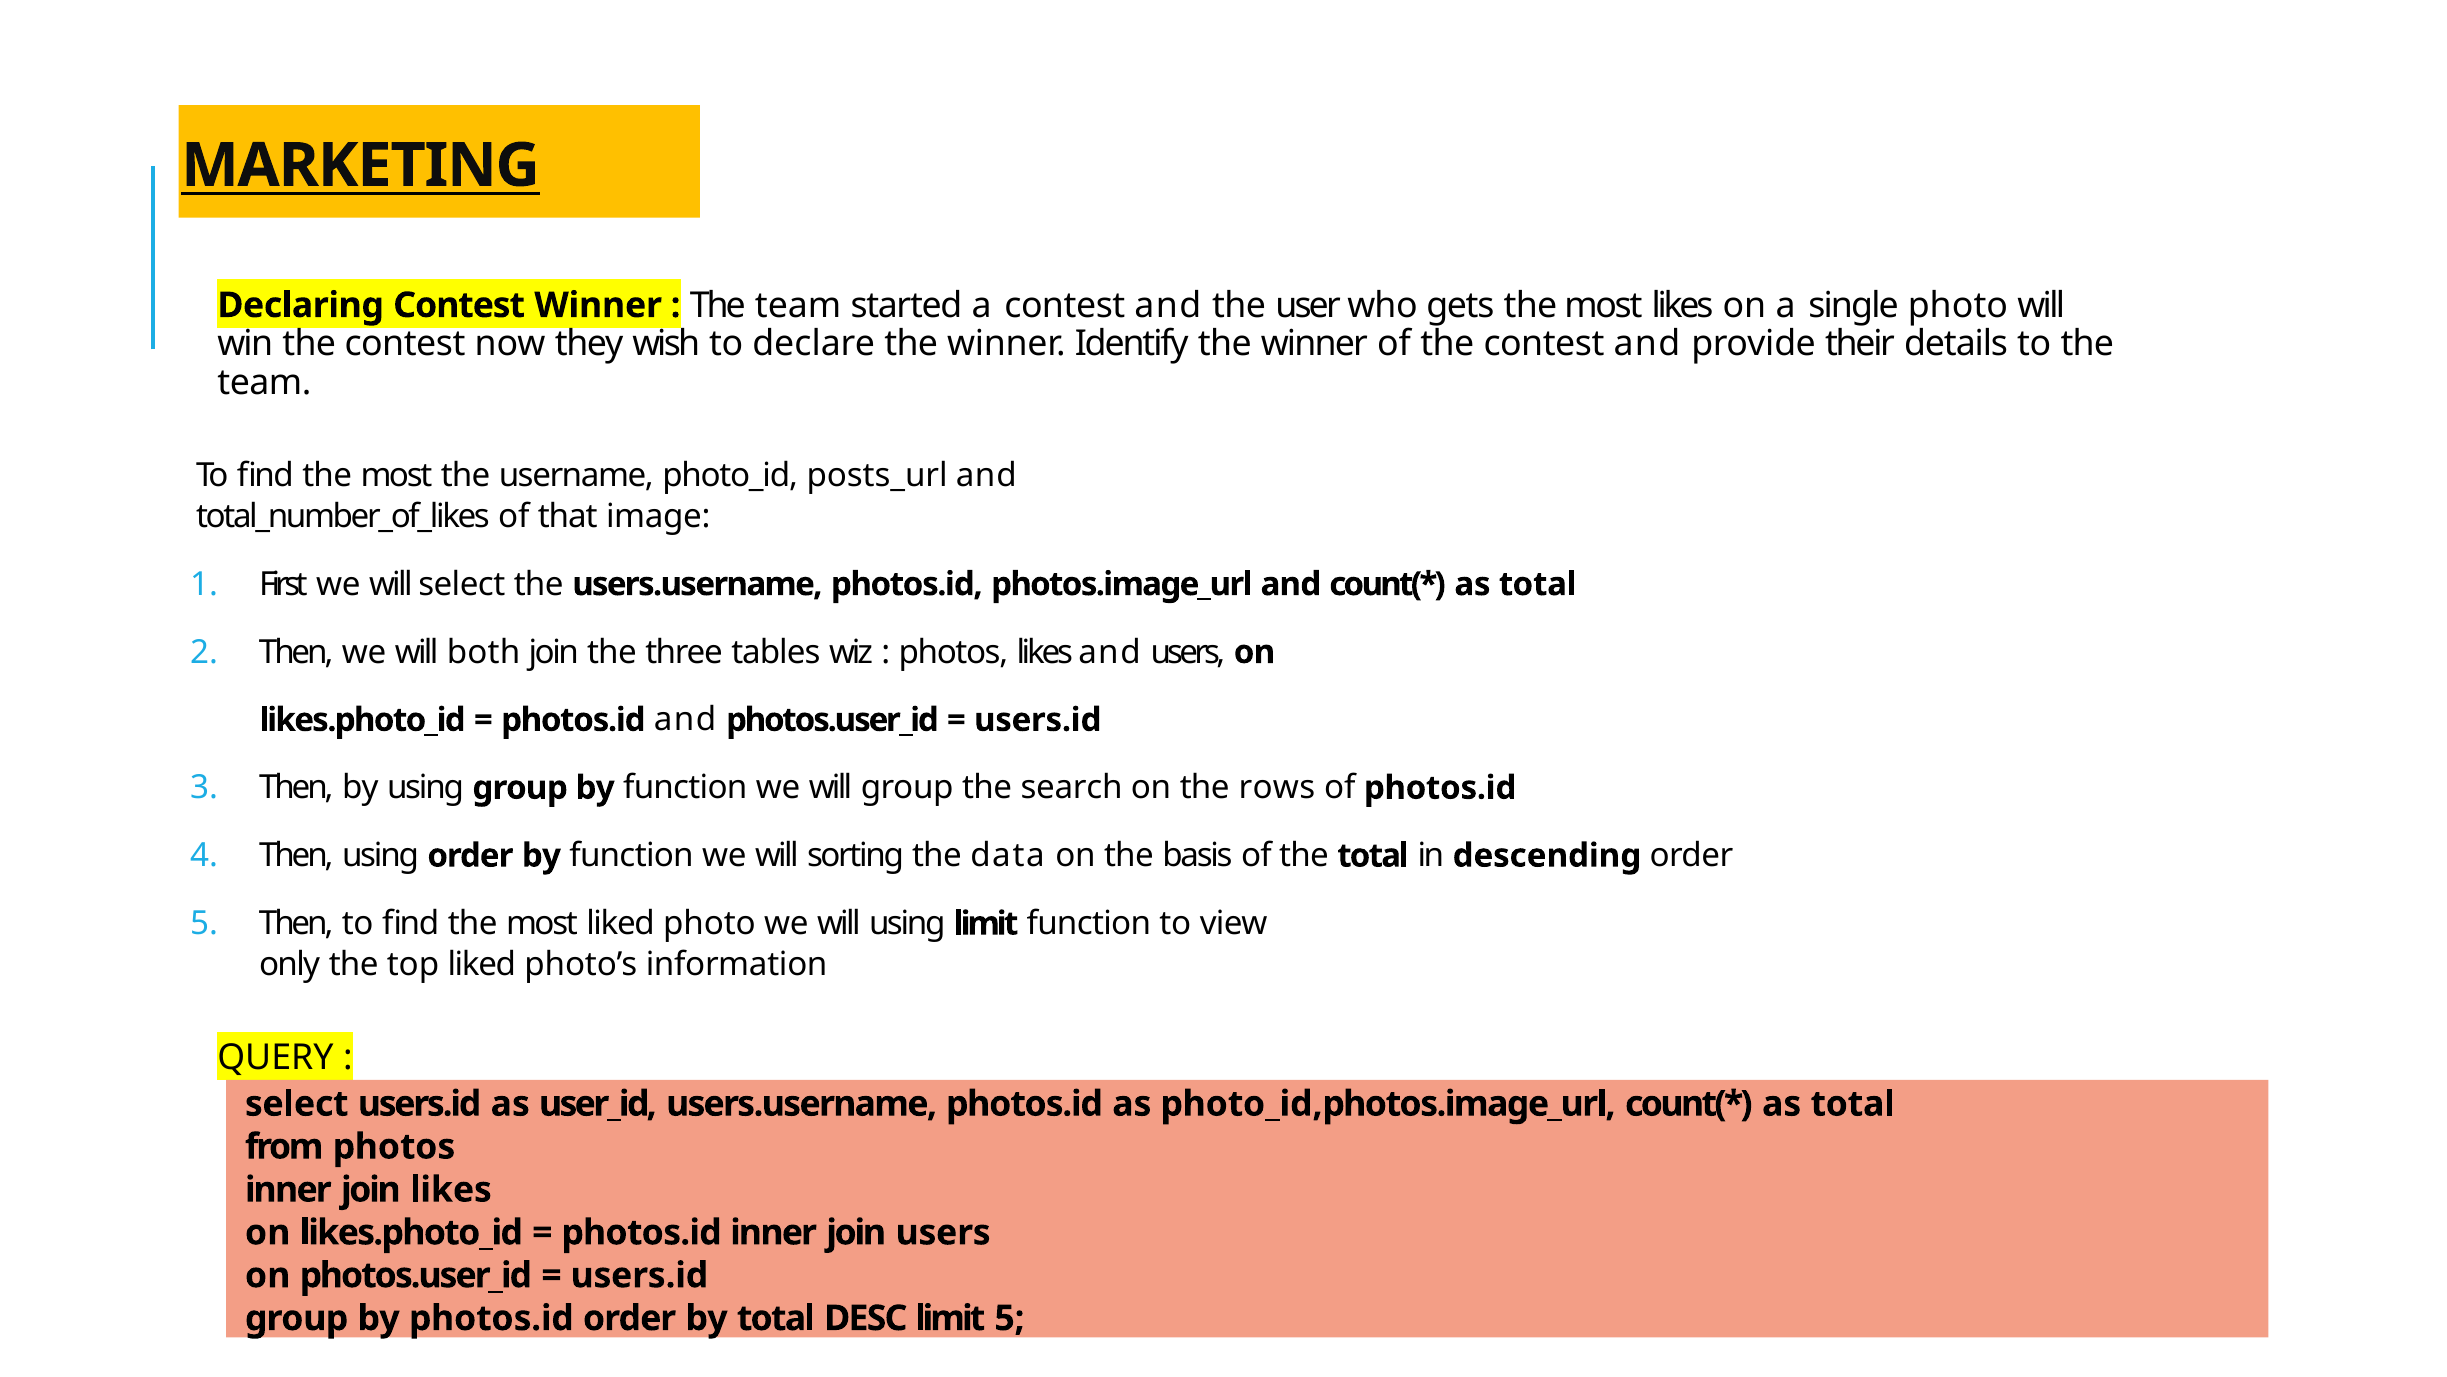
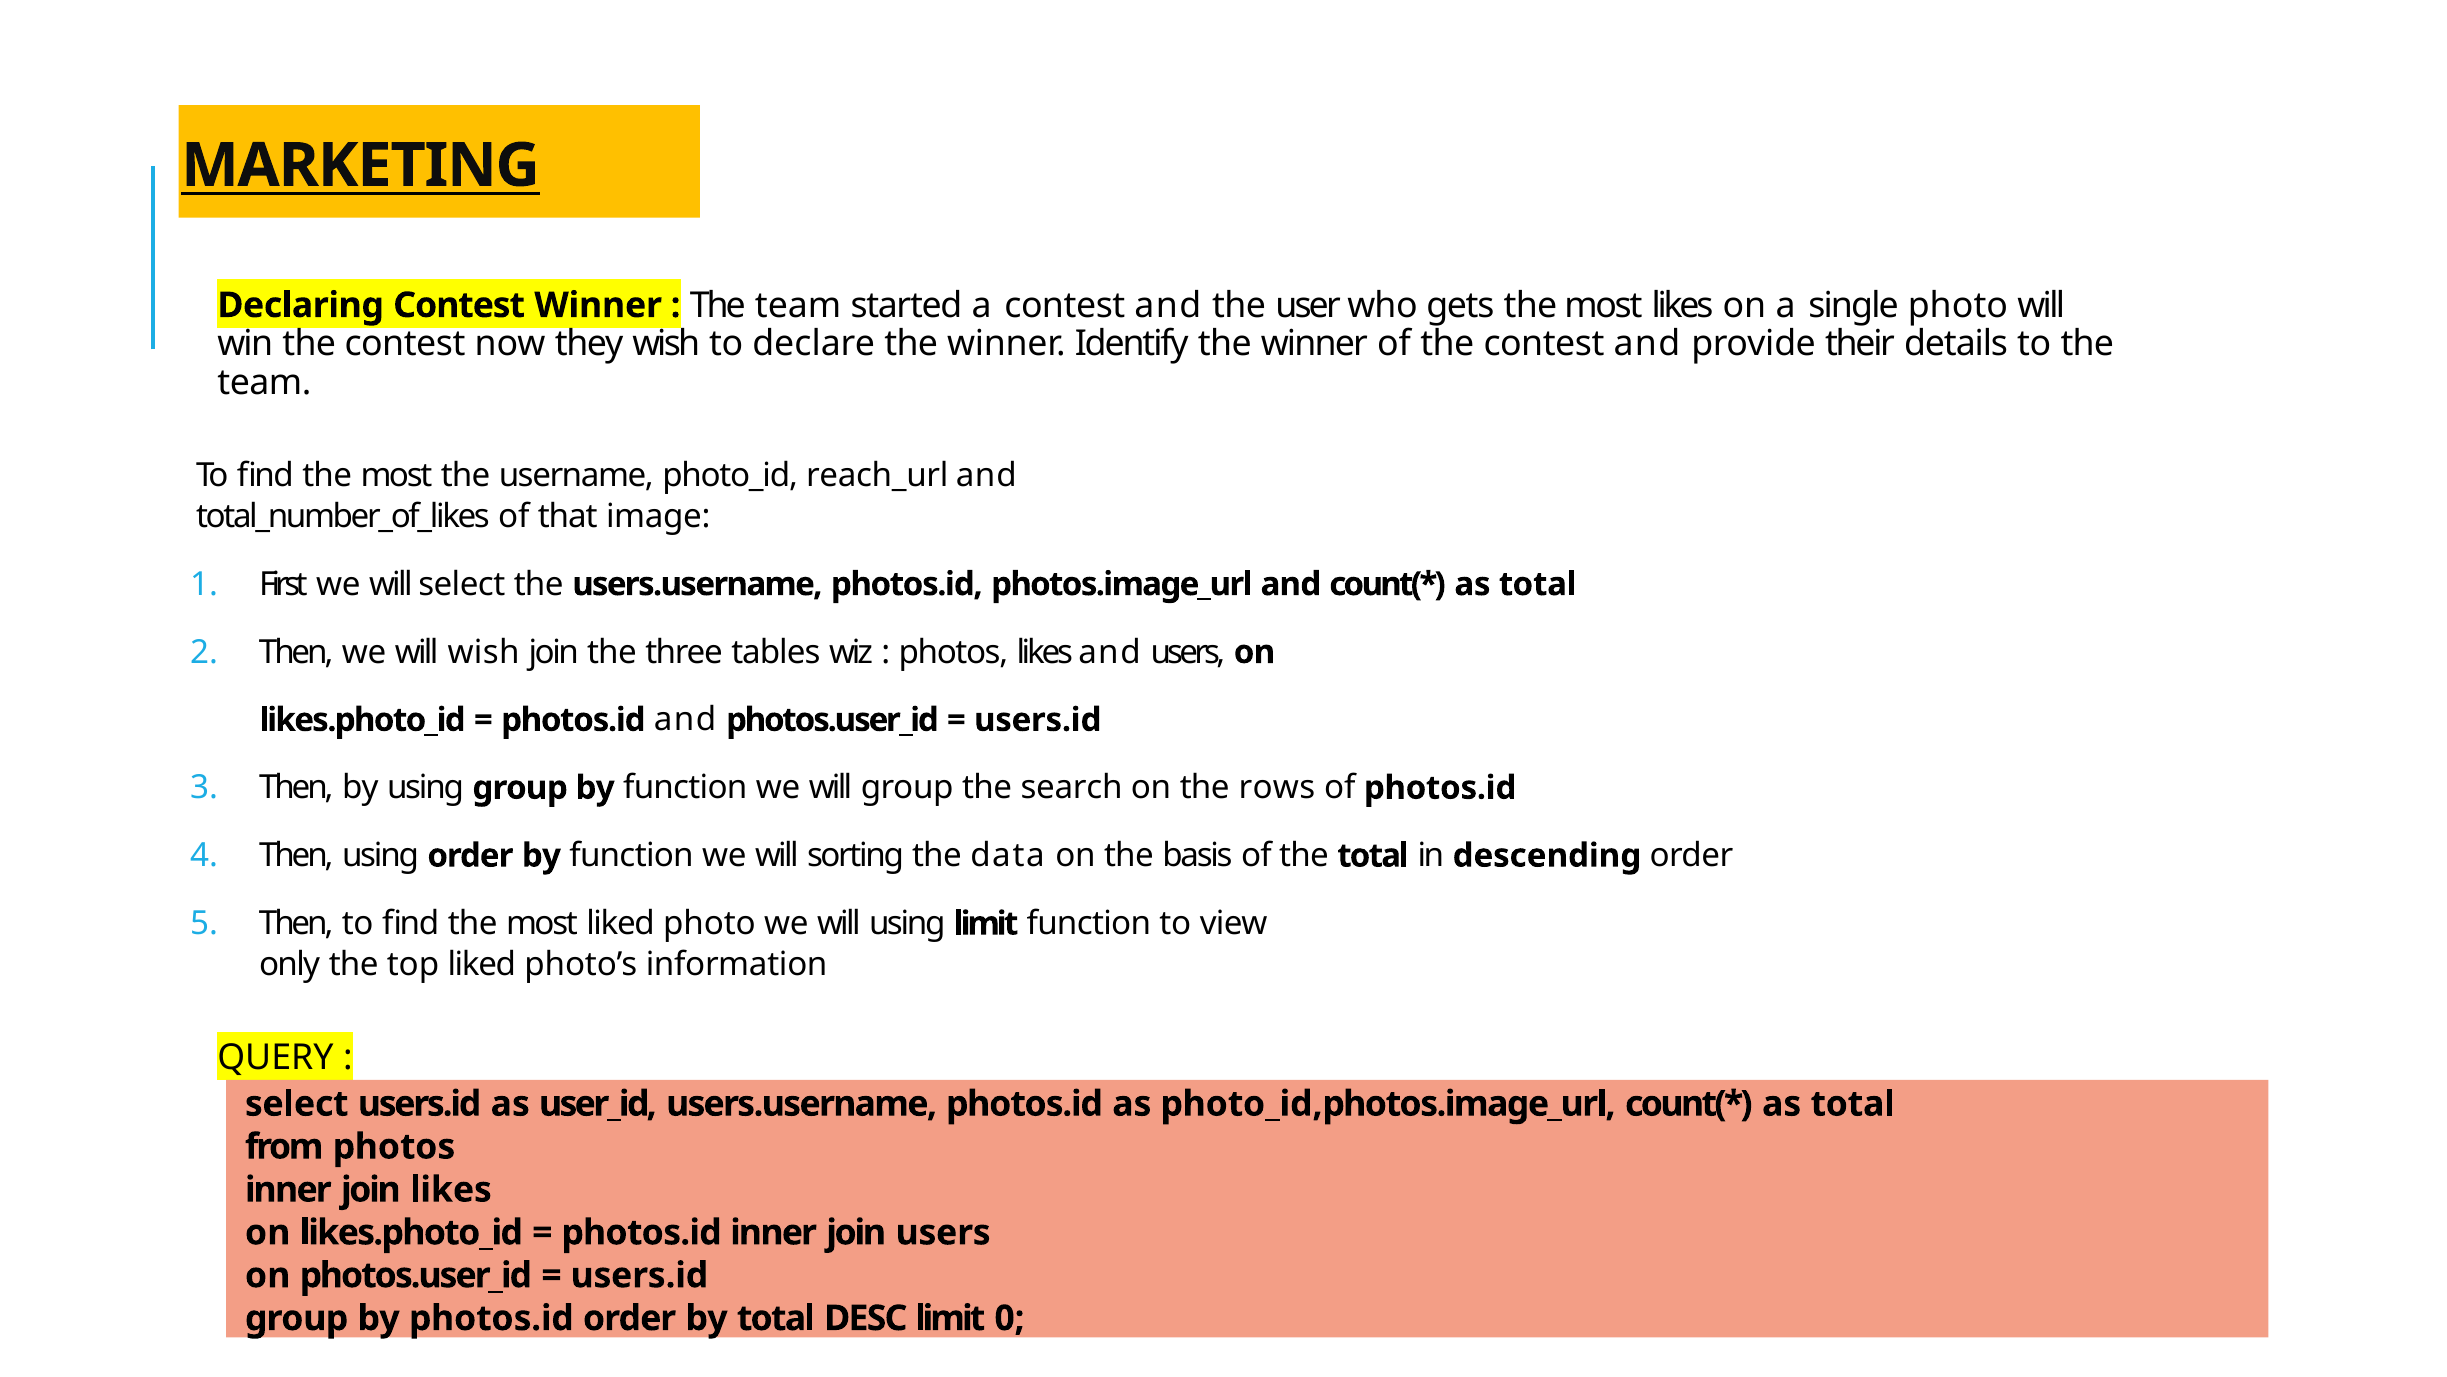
posts_url: posts_url -> reach_url
will both: both -> wish
limit 5: 5 -> 0
